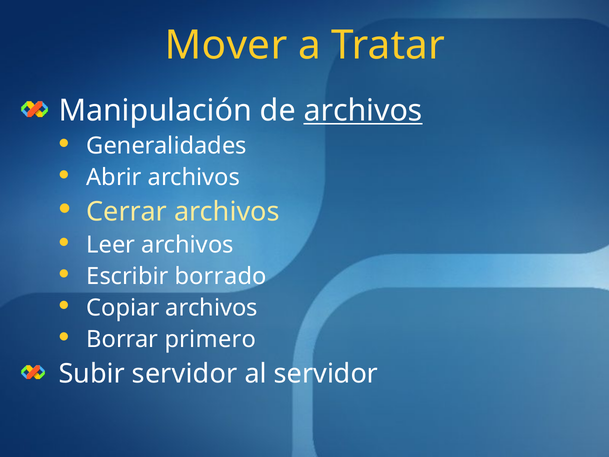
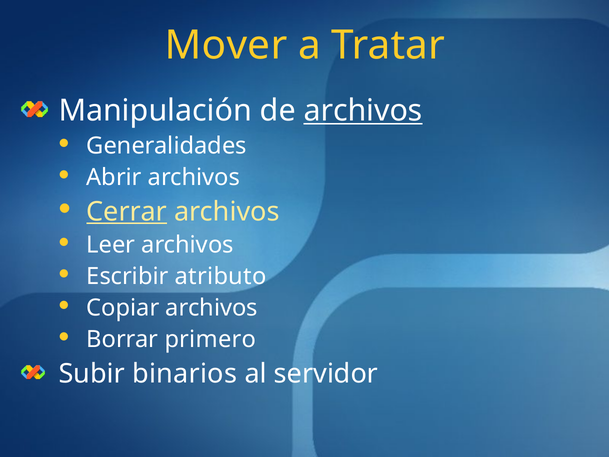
Cerrar underline: none -> present
borrado: borrado -> atributo
Subir servidor: servidor -> binarios
